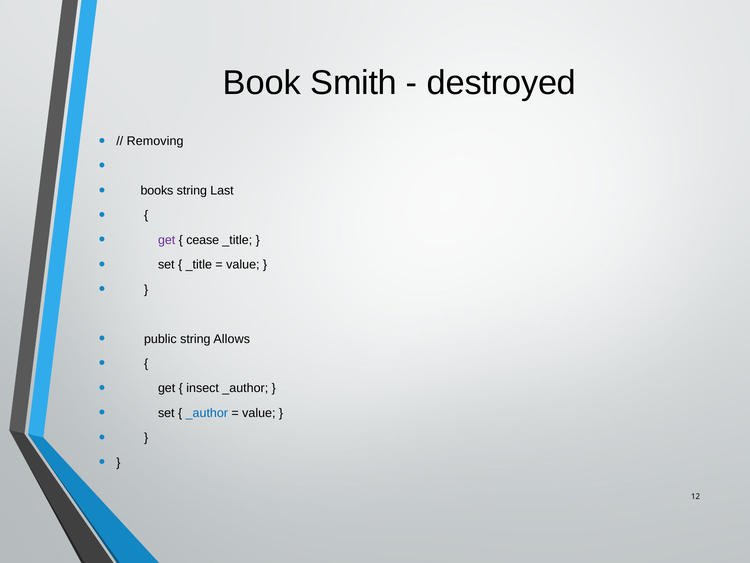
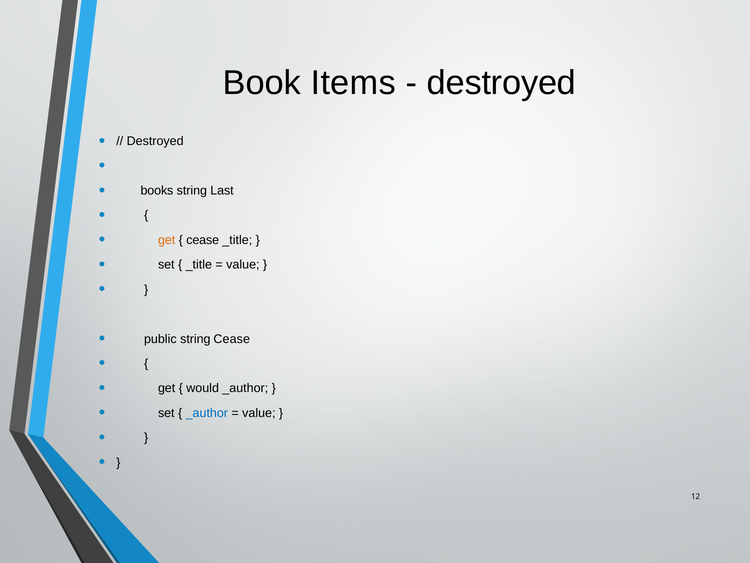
Smith: Smith -> Items
Removing at (155, 141): Removing -> Destroyed
get at (167, 240) colour: purple -> orange
string Allows: Allows -> Cease
insect: insect -> would
